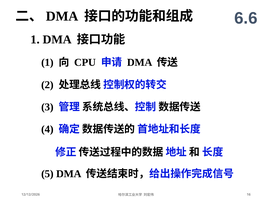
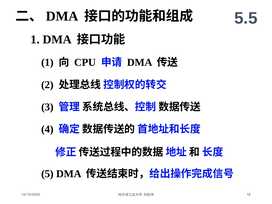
6.6: 6.6 -> 5.5
